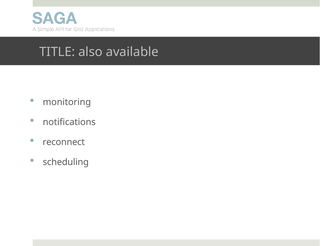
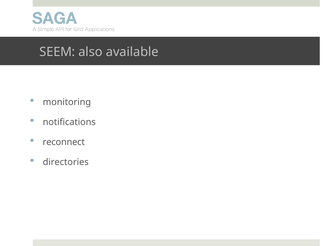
TITLE: TITLE -> SEEM
scheduling: scheduling -> directories
